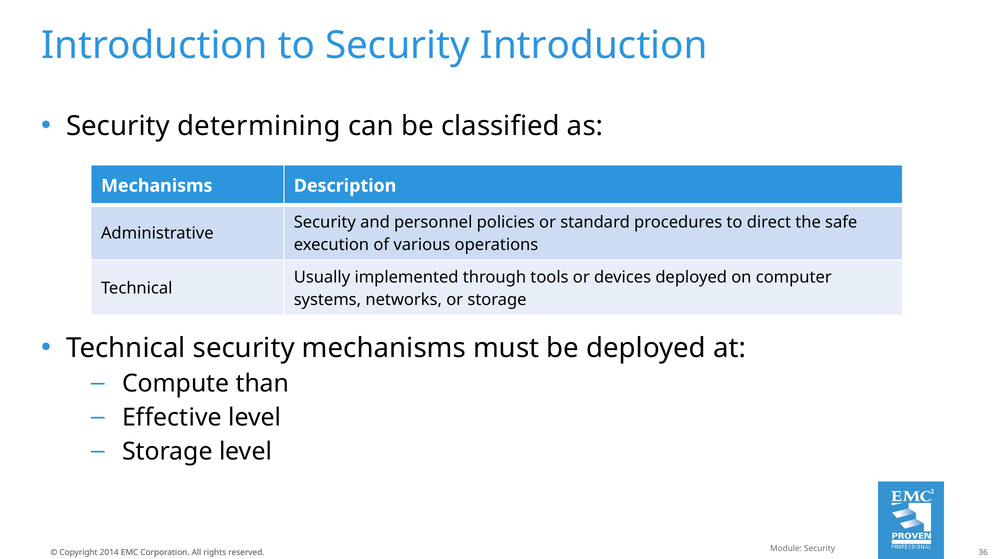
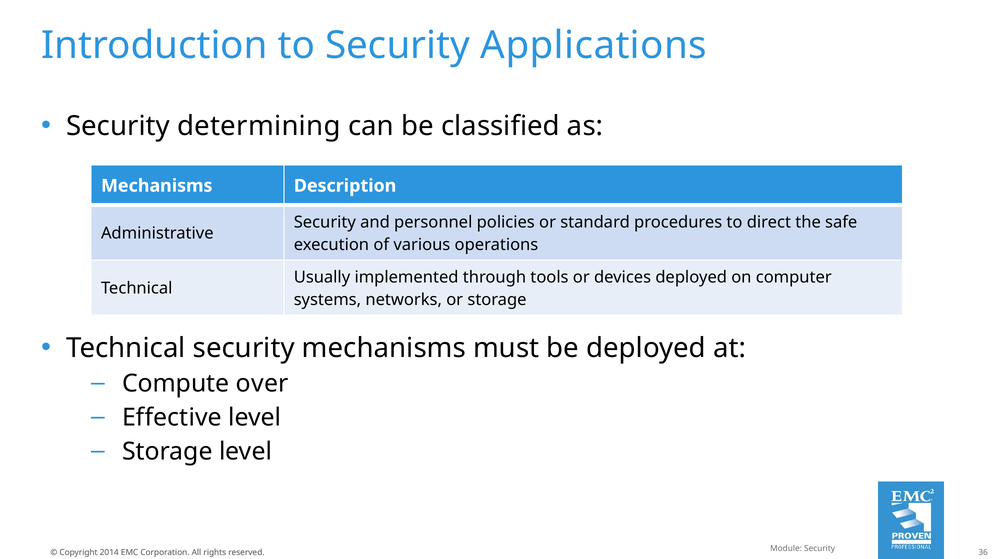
Security Introduction: Introduction -> Applications
than: than -> over
